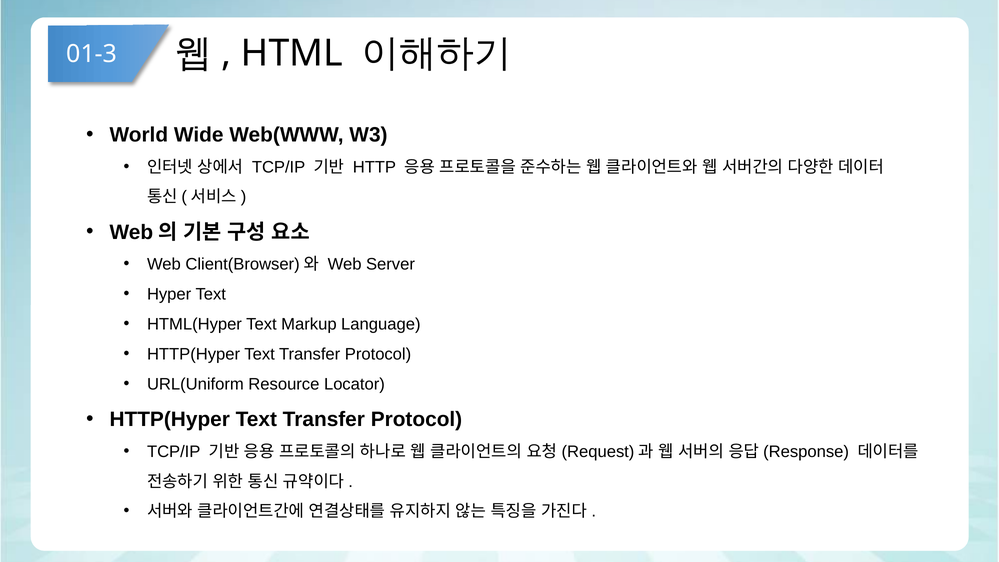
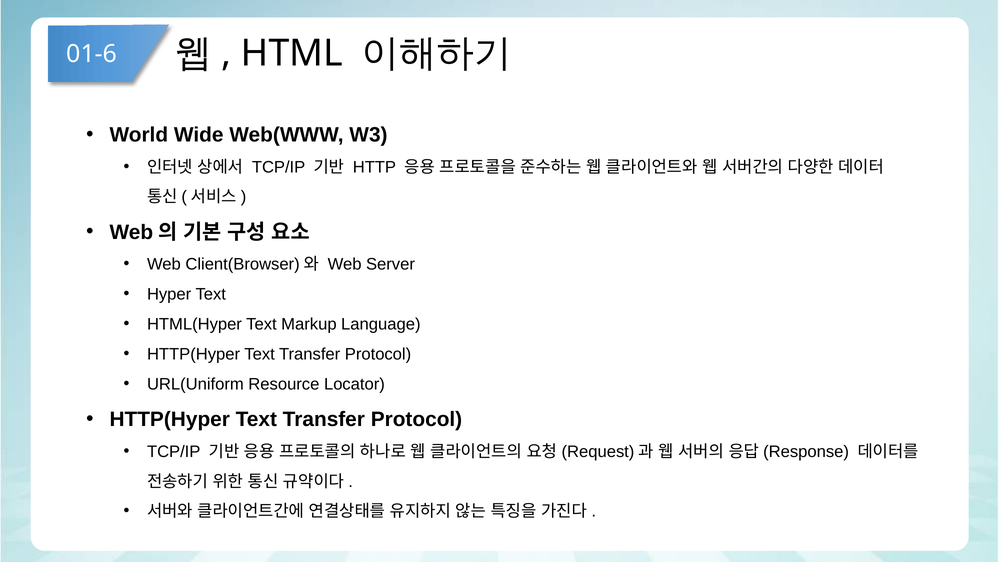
01-3: 01-3 -> 01-6
